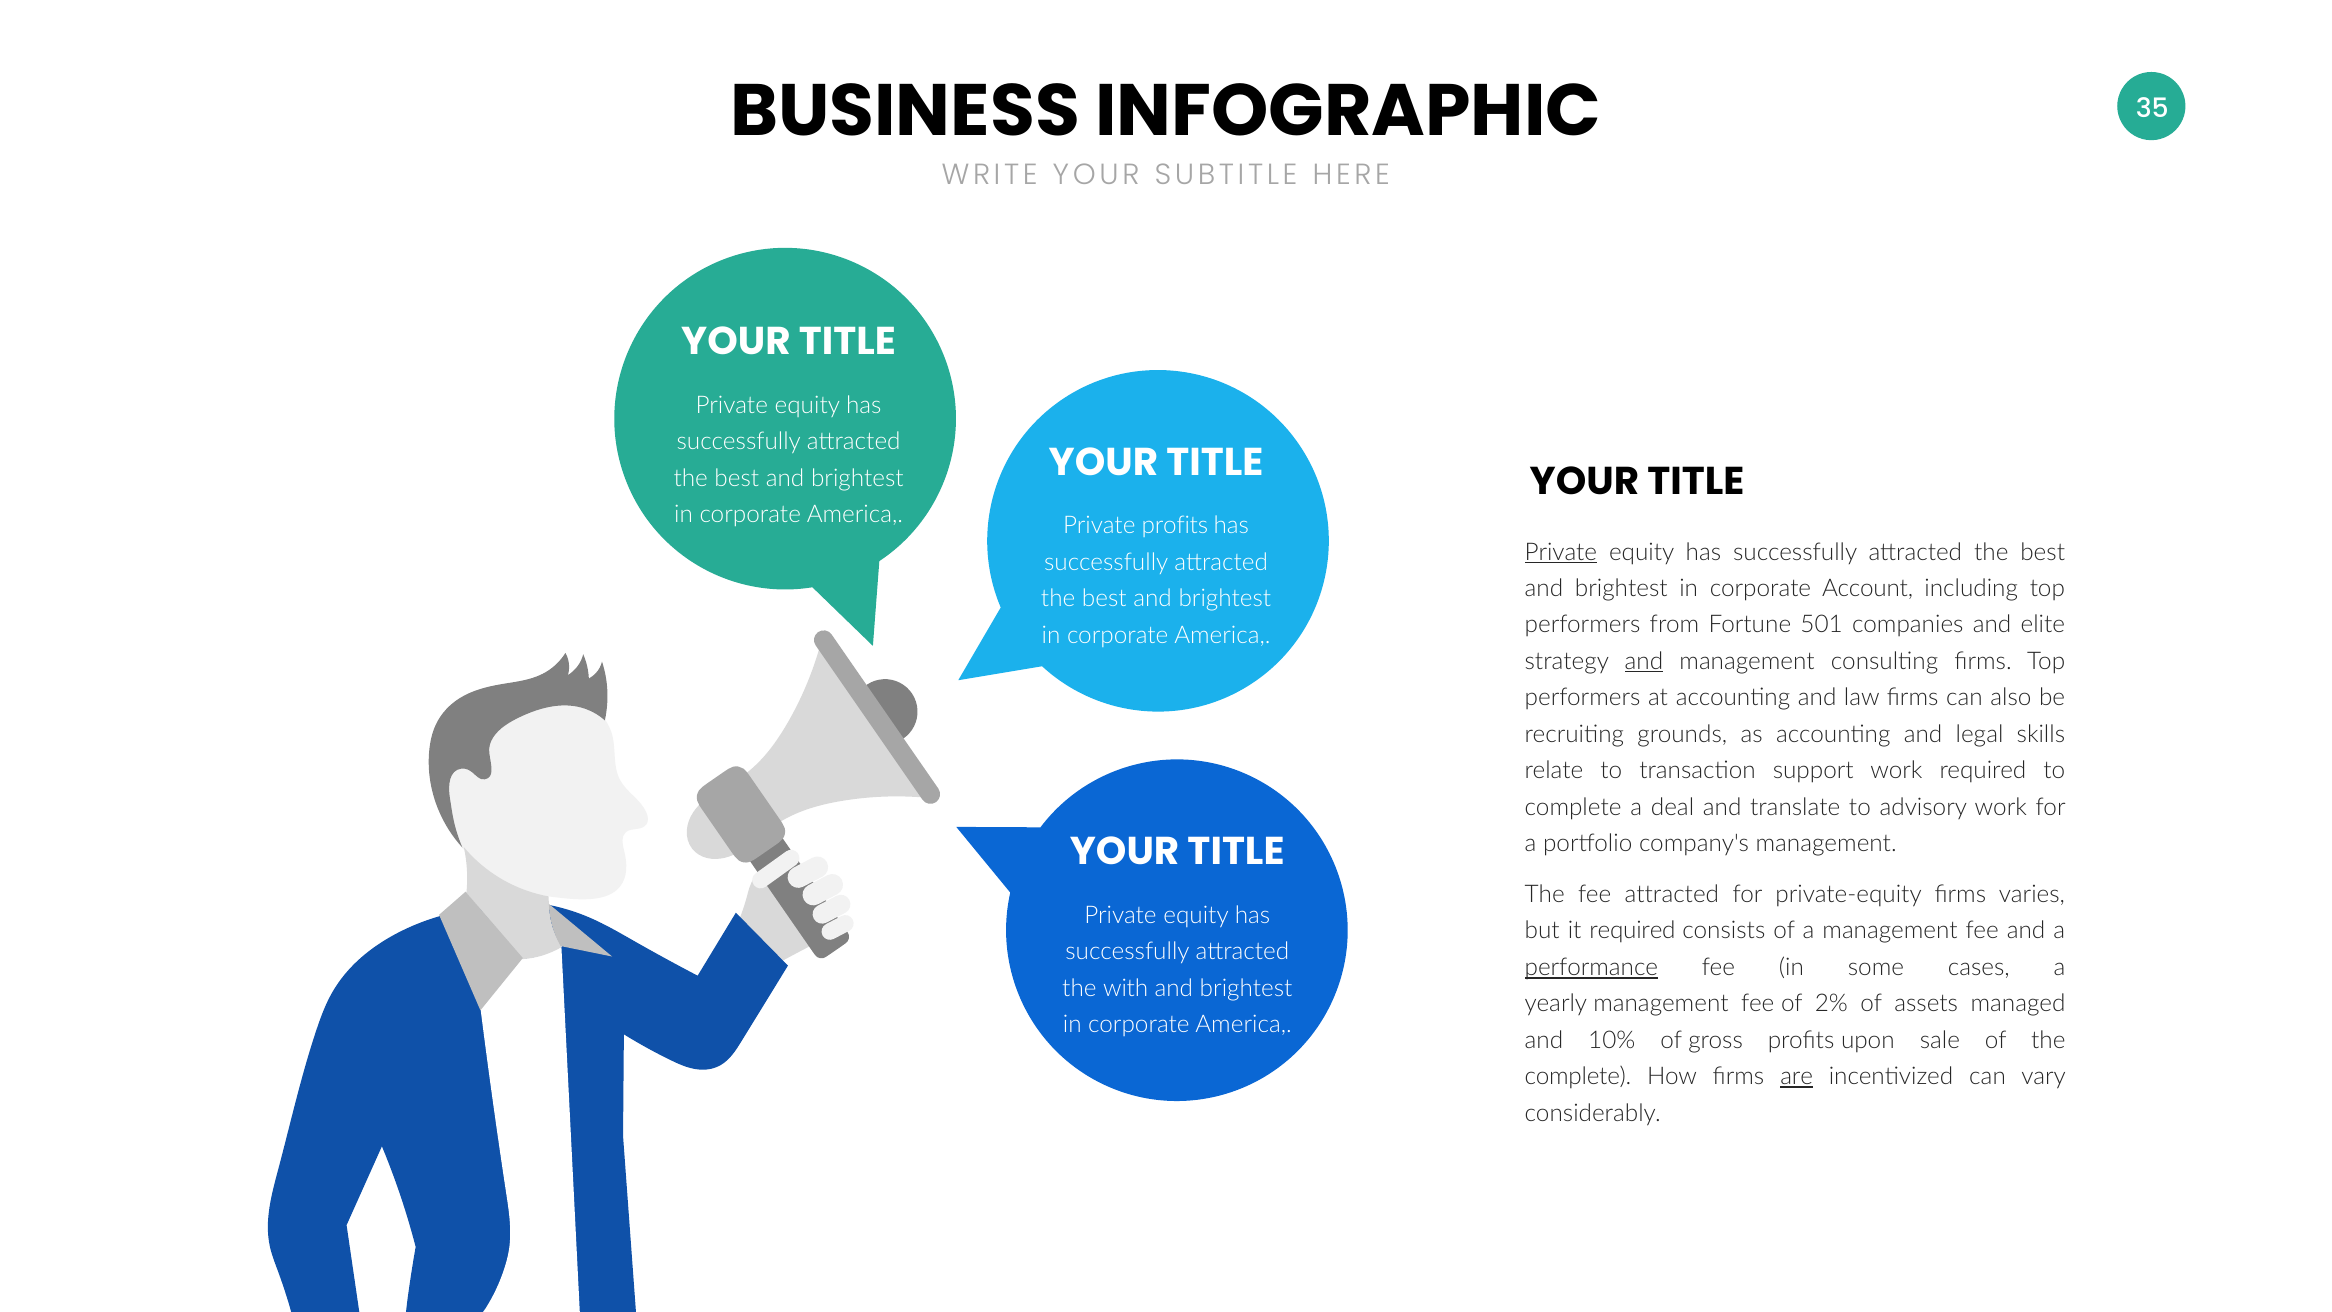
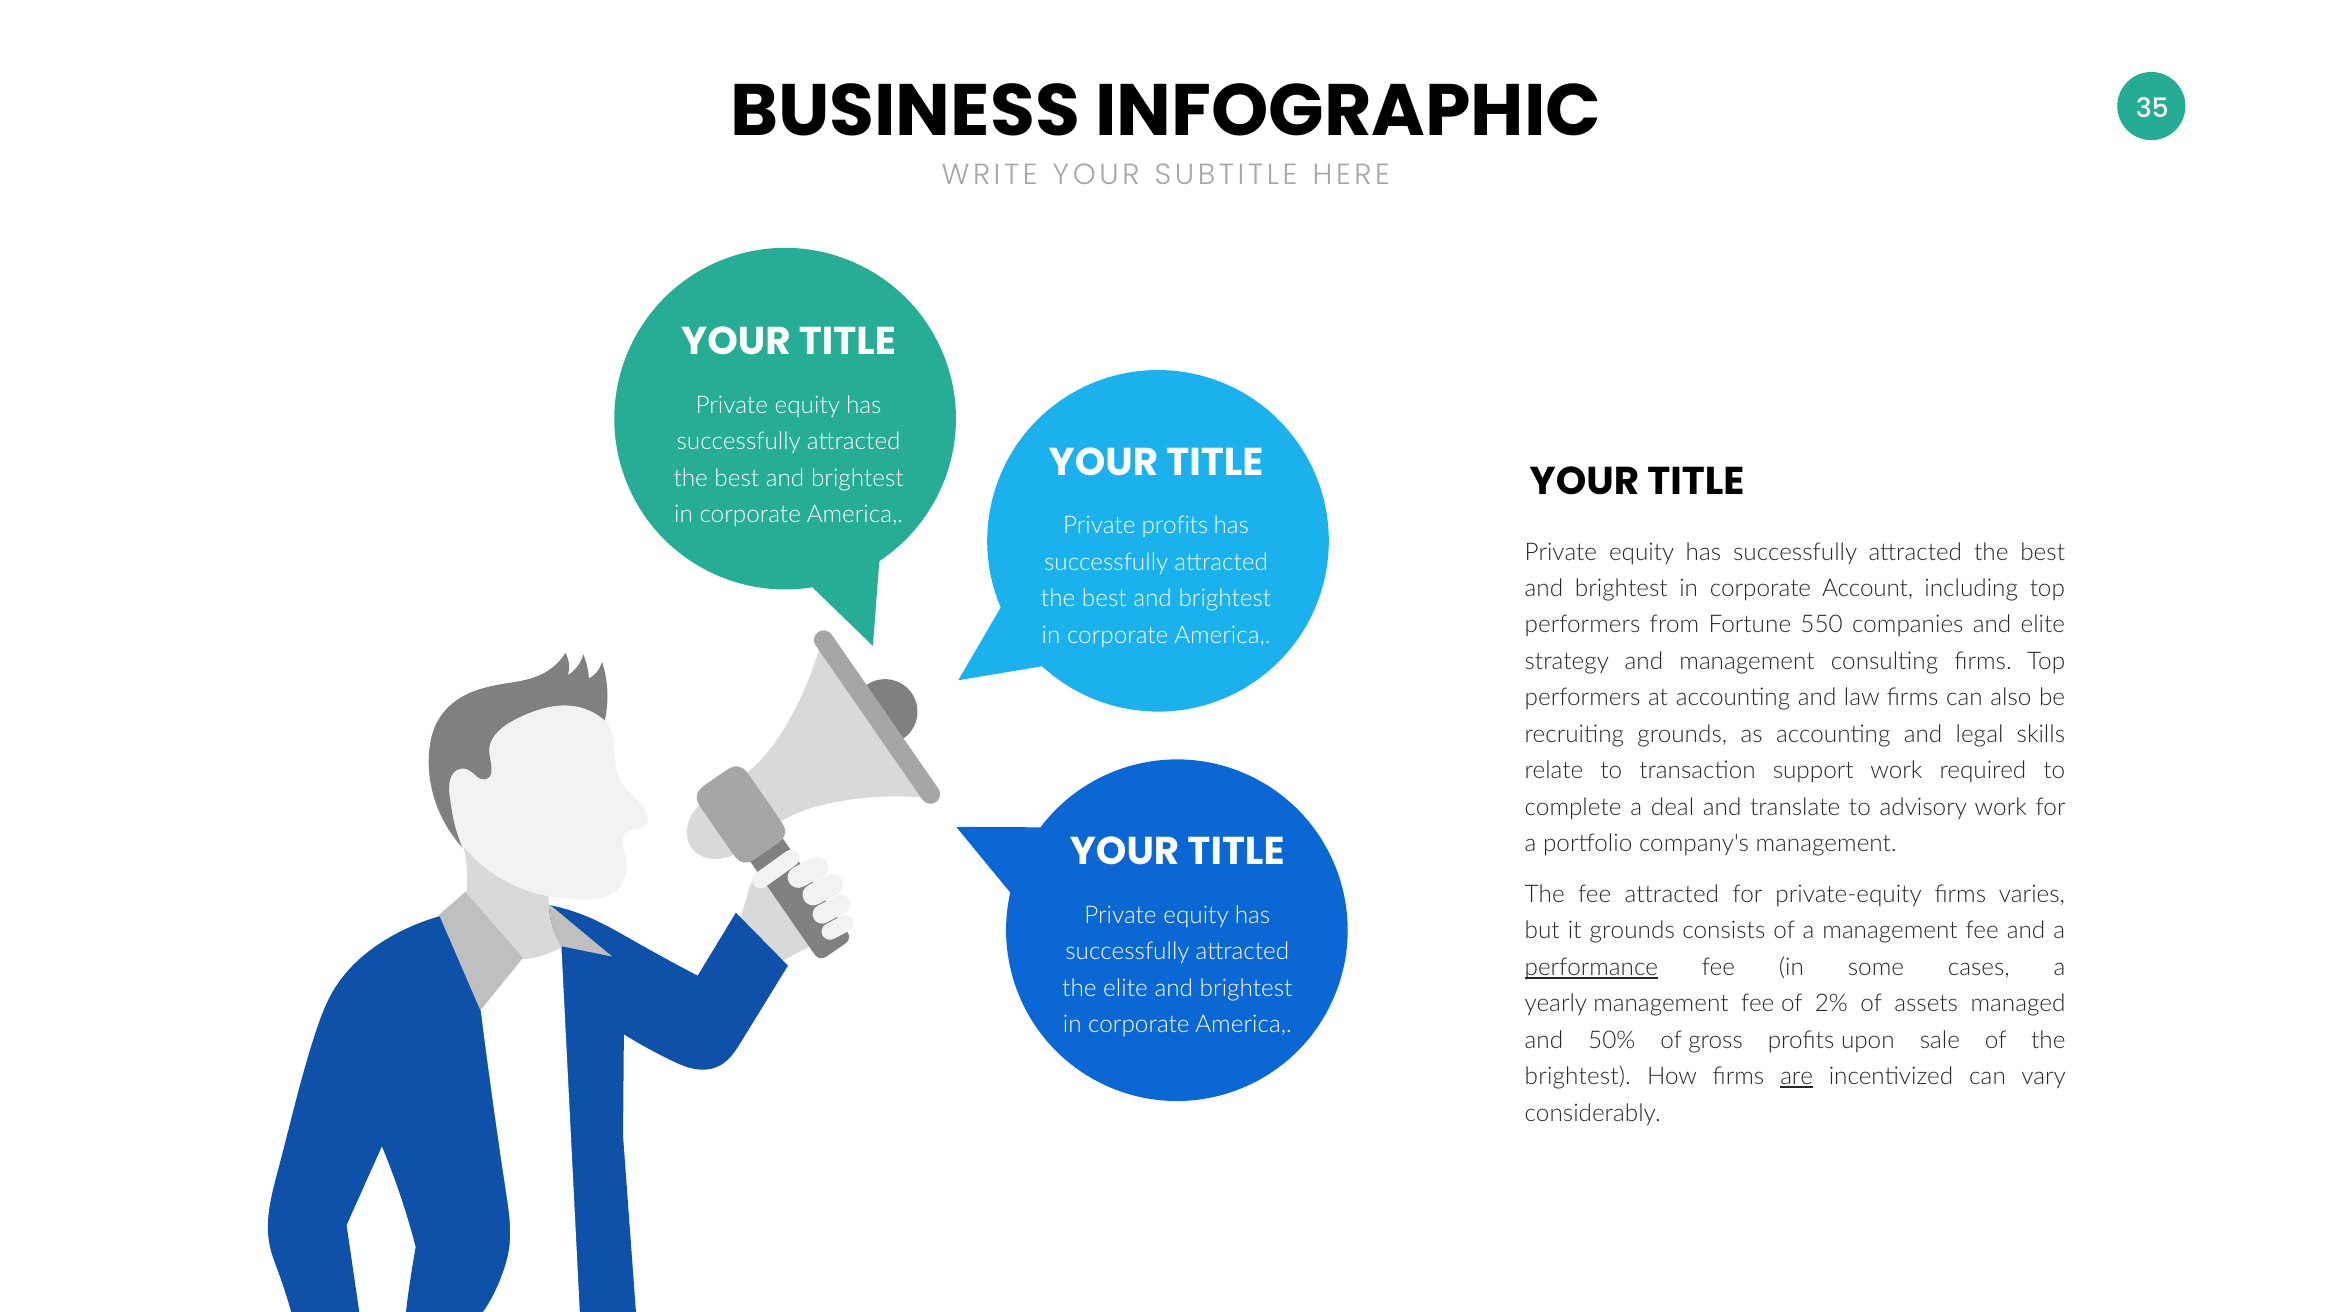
Private at (1561, 552) underline: present -> none
501: 501 -> 550
and at (1644, 661) underline: present -> none
it required: required -> grounds
the with: with -> elite
10%: 10% -> 50%
complete at (1578, 1077): complete -> brightest
